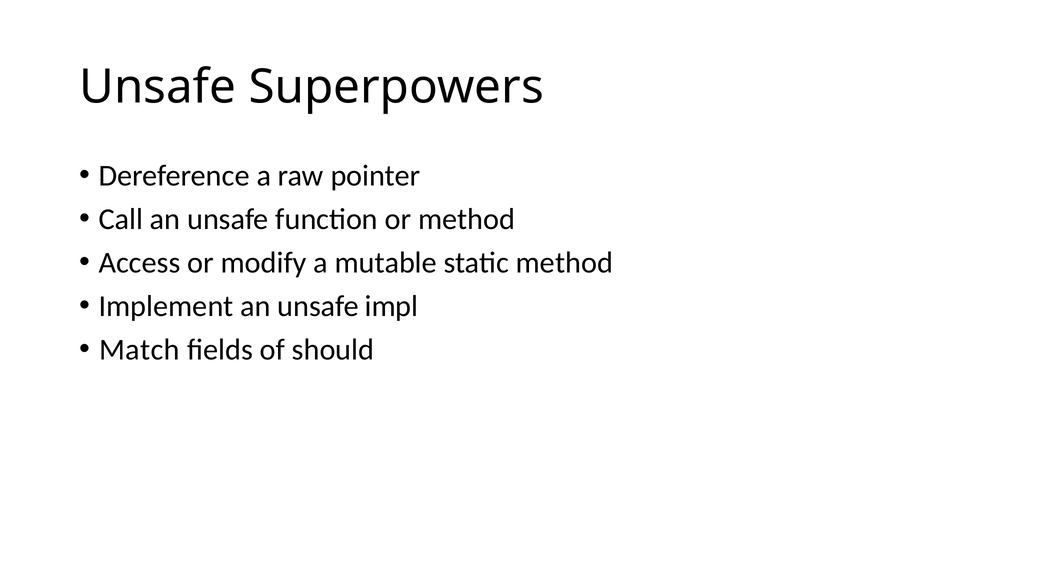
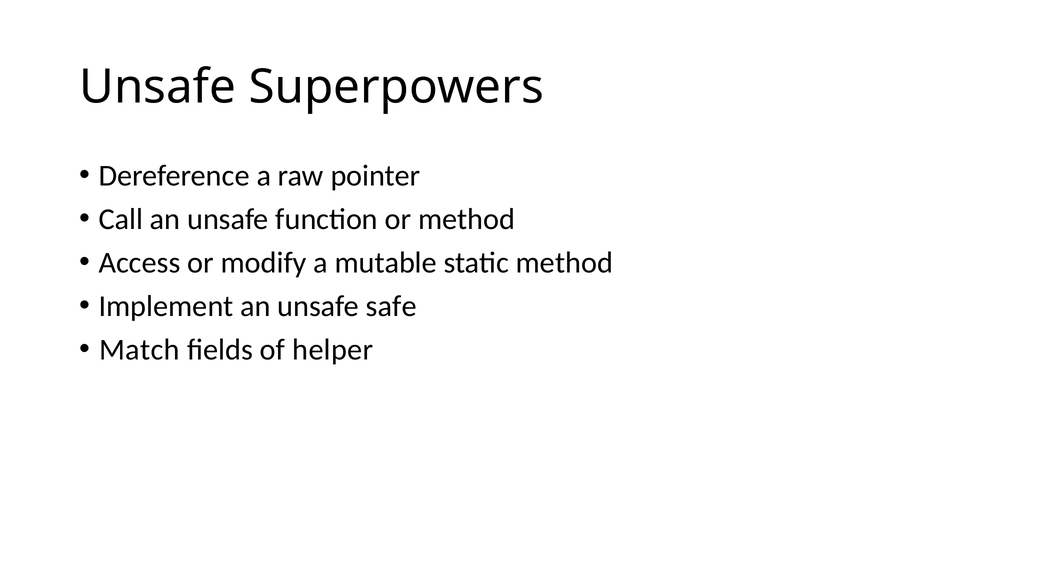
impl: impl -> safe
should: should -> helper
